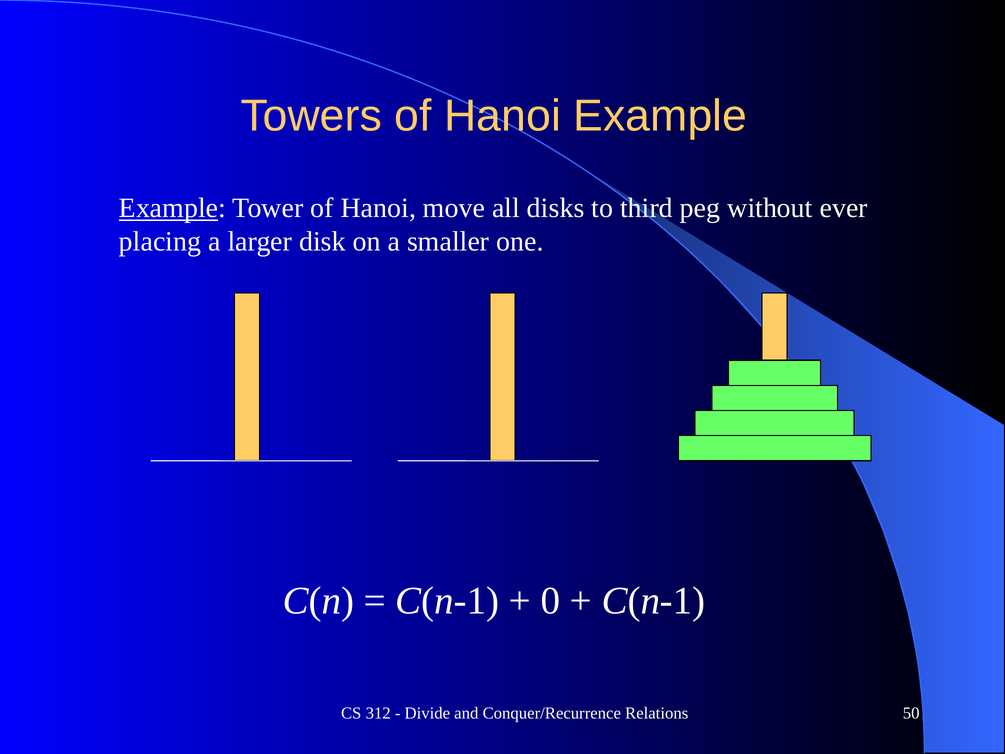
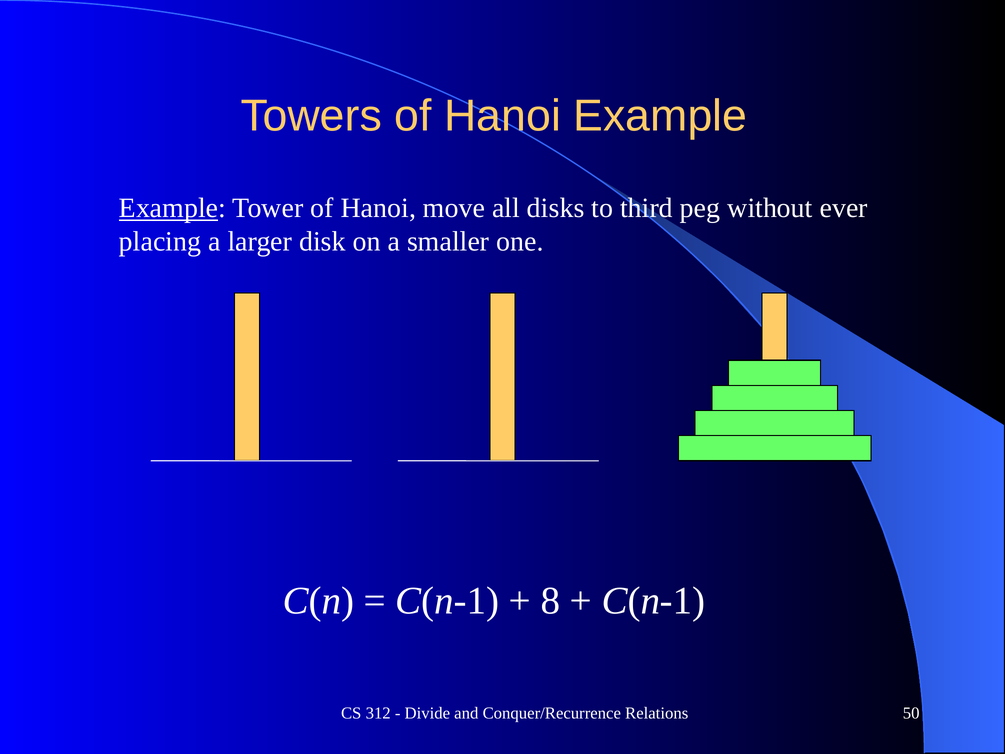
0: 0 -> 8
